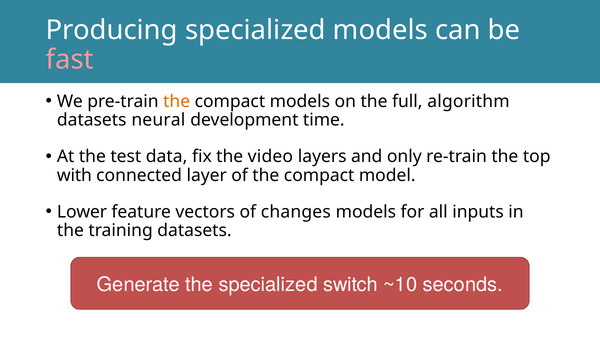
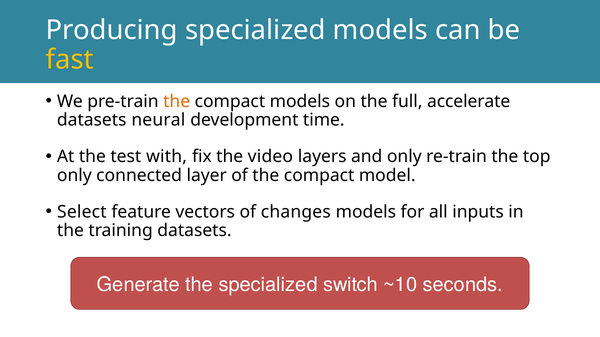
fast colour: pink -> yellow
algorithm: algorithm -> accelerate
data: data -> with
with at (74, 176): with -> only
Lower: Lower -> Select
